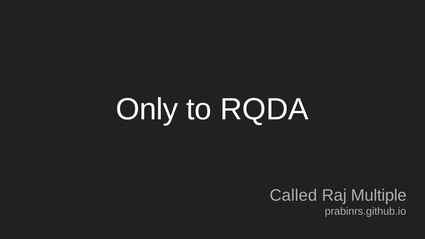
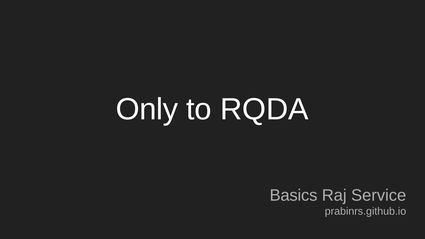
Called: Called -> Basics
Multiple: Multiple -> Service
